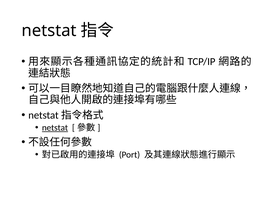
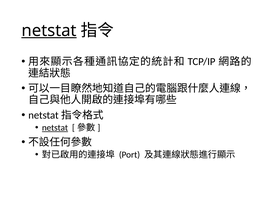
netstat at (49, 31) underline: none -> present
